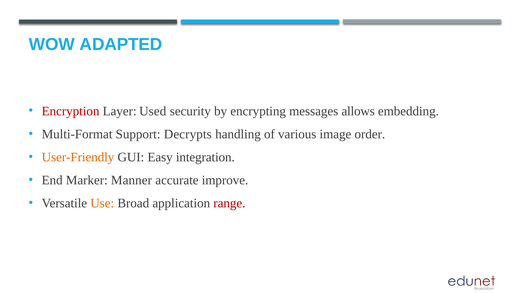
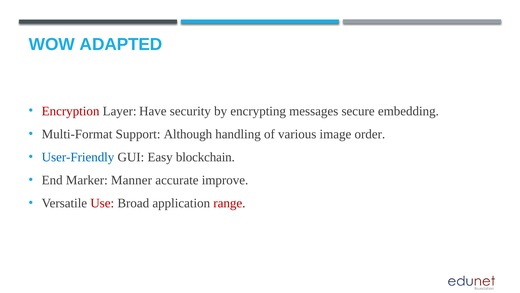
Used: Used -> Have
allows: allows -> secure
Decrypts: Decrypts -> Although
User-Friendly colour: orange -> blue
integration: integration -> blockchain
Use colour: orange -> red
